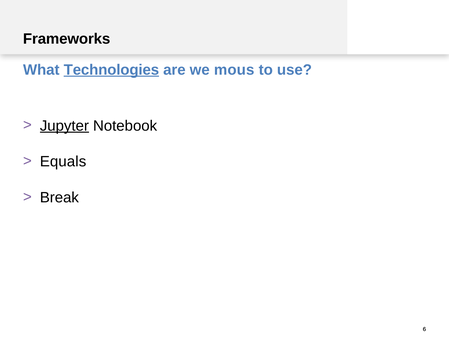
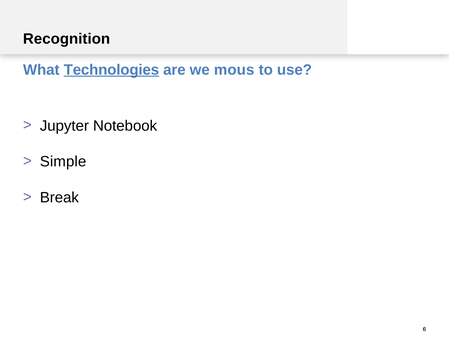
Frameworks: Frameworks -> Recognition
Jupyter underline: present -> none
Equals: Equals -> Simple
